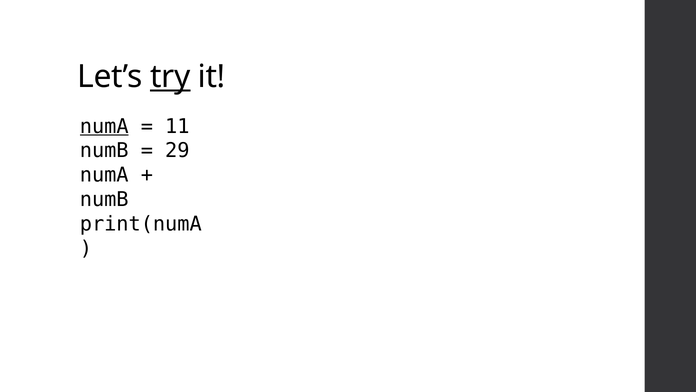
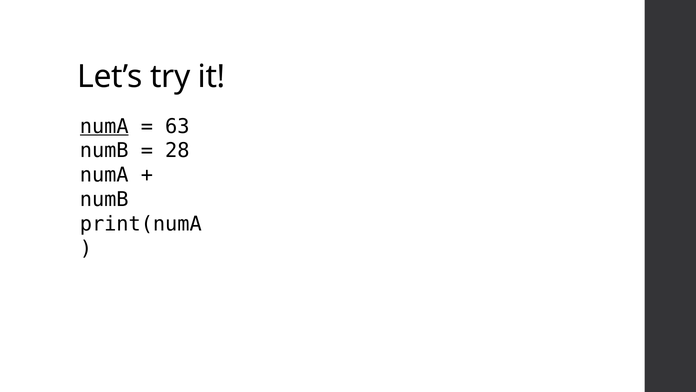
try underline: present -> none
11: 11 -> 63
29: 29 -> 28
